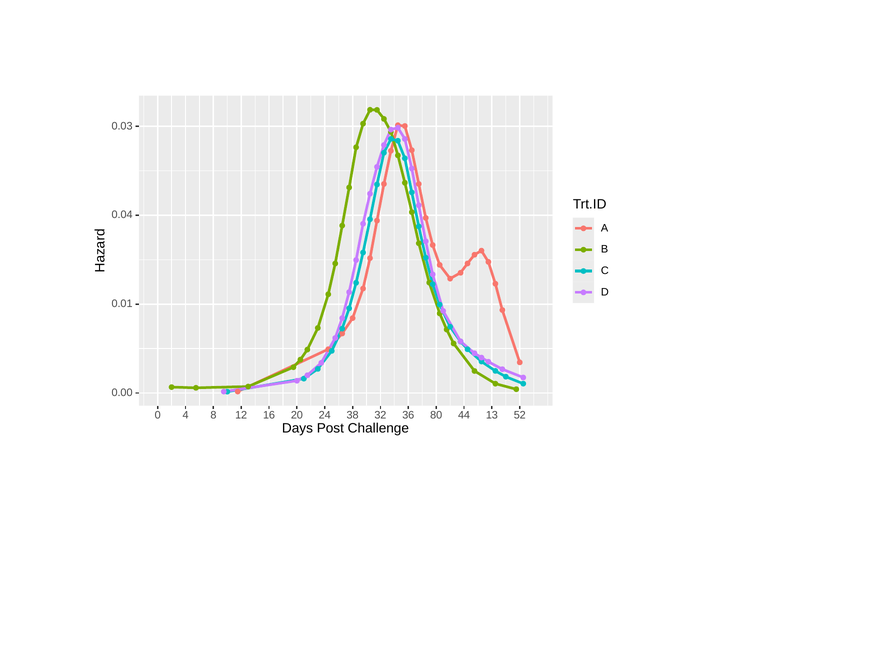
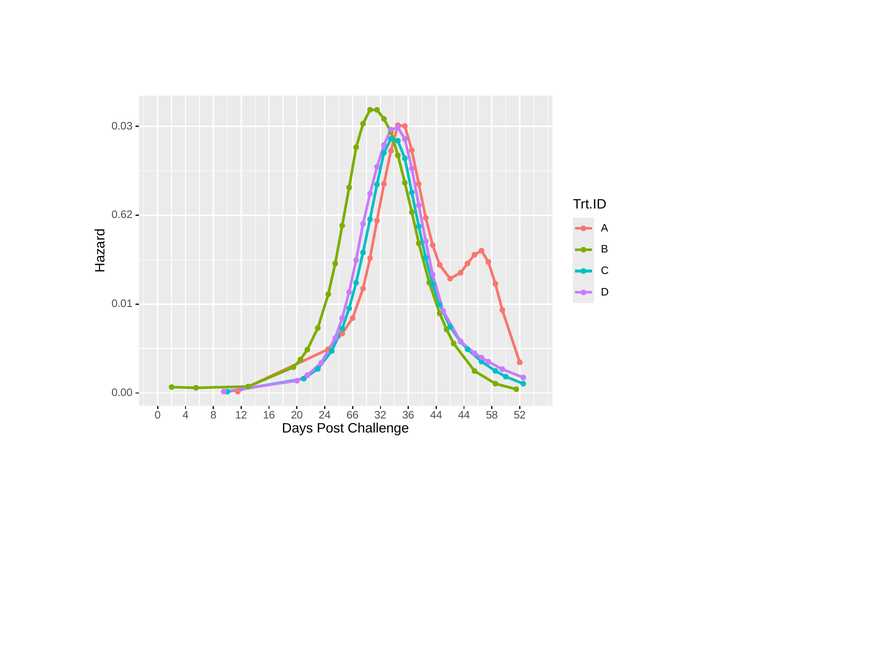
0.04: 0.04 -> 0.62
38: 38 -> 66
36 80: 80 -> 44
13: 13 -> 58
